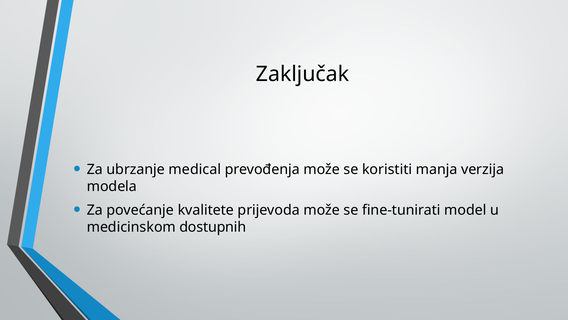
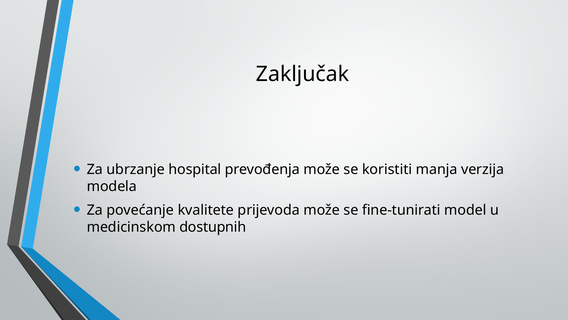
medical: medical -> hospital
